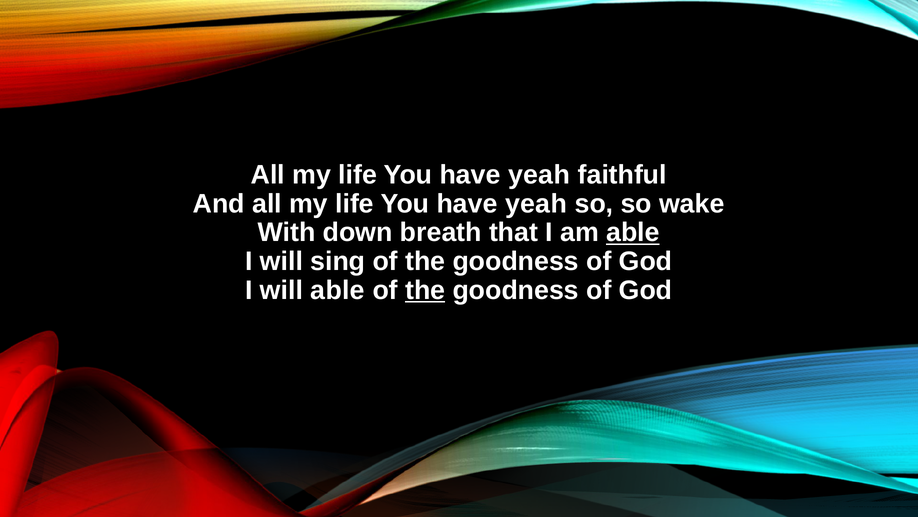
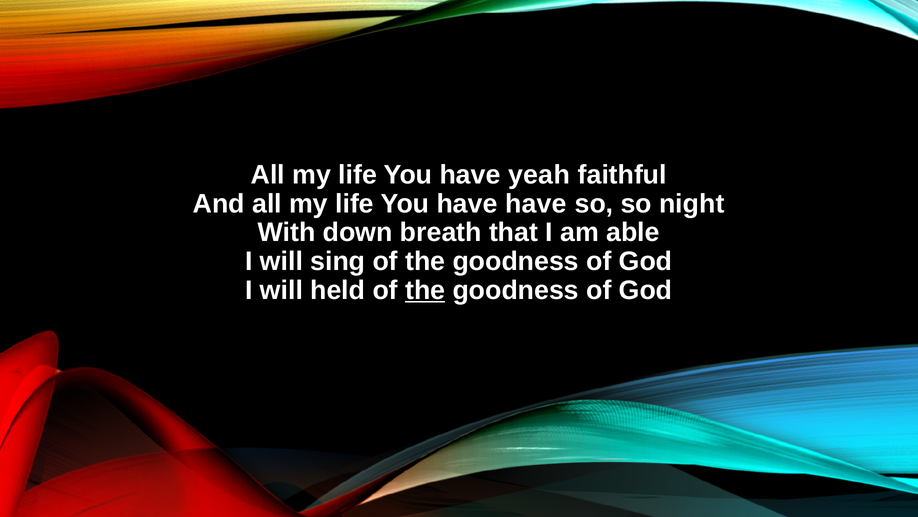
yeah at (536, 203): yeah -> have
wake: wake -> night
able at (633, 232) underline: present -> none
will able: able -> held
